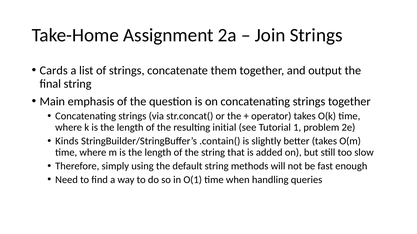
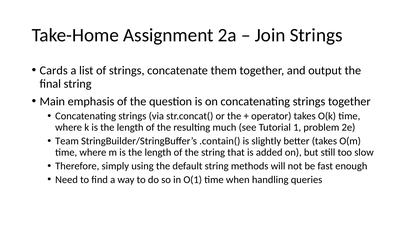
initial: initial -> much
Kinds: Kinds -> Team
